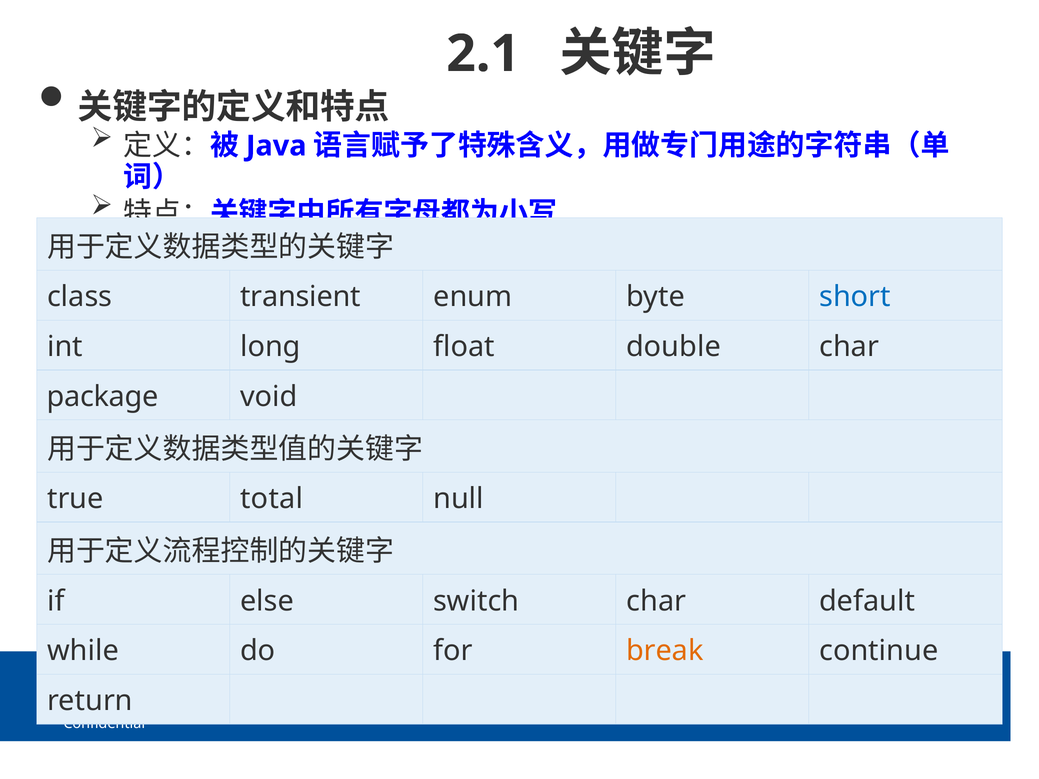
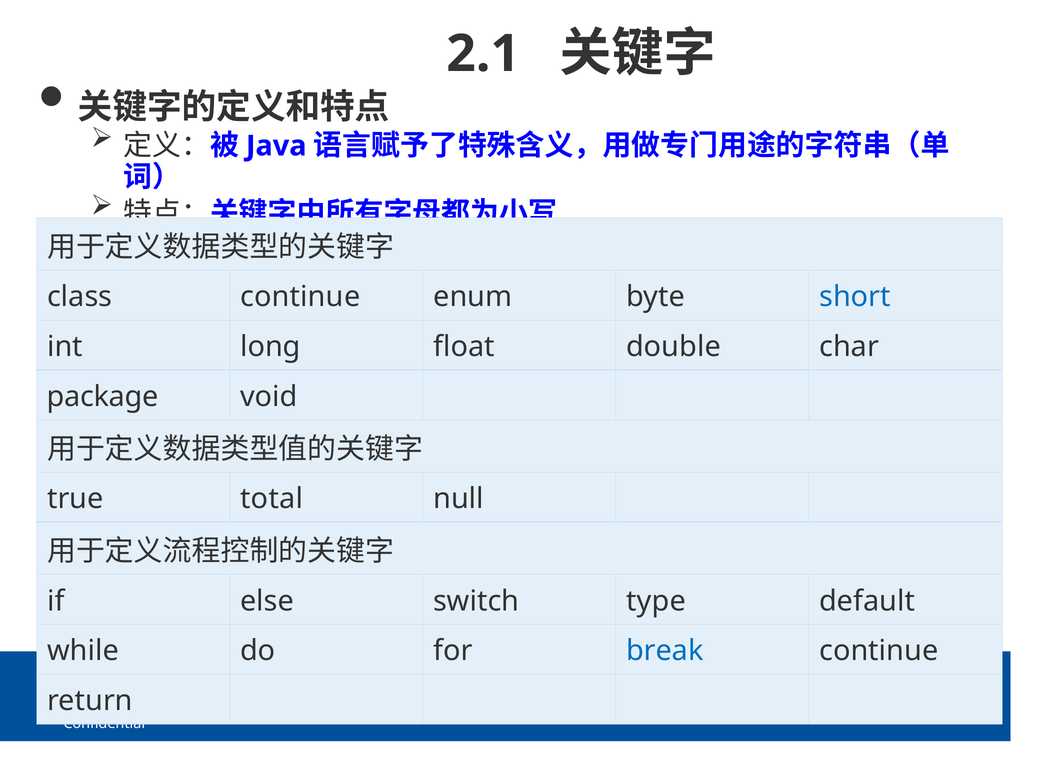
class transient: transient -> continue
switch char: char -> type
break colour: orange -> blue
